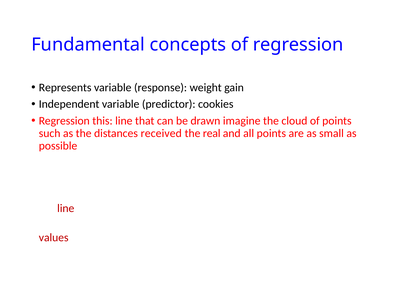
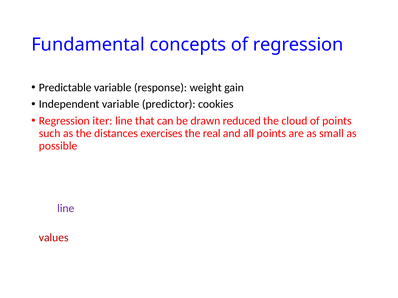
Represents: Represents -> Predictable
this: this -> iter
imagine: imagine -> reduced
received: received -> exercises
line at (66, 209) colour: red -> purple
